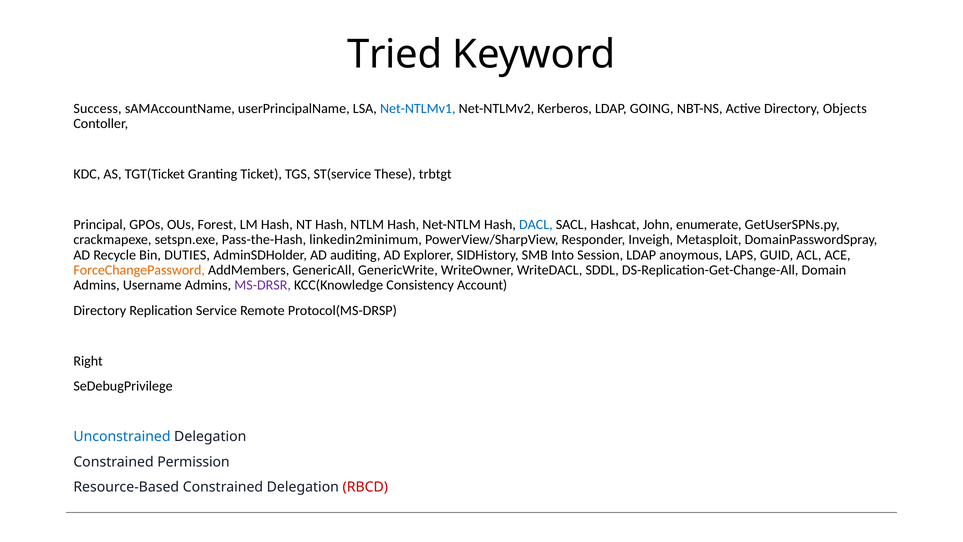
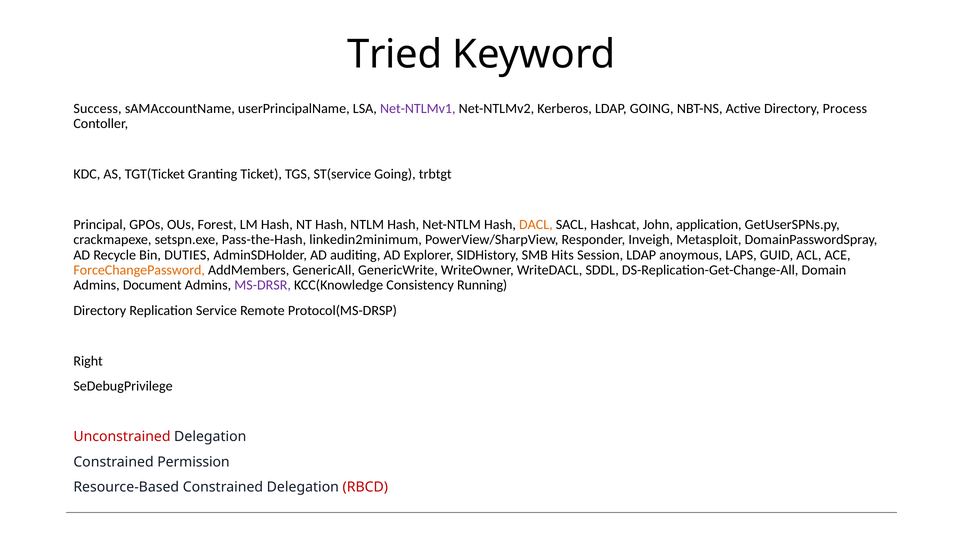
Net-NTLMv1 colour: blue -> purple
Objects: Objects -> Process
ST(service These: These -> Going
DACL colour: blue -> orange
enumerate: enumerate -> application
Into: Into -> Hits
Username: Username -> Document
Account: Account -> Running
Unconstrained colour: blue -> red
